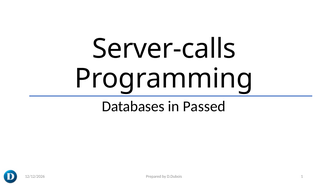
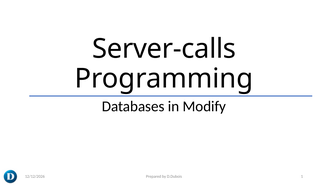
Passed: Passed -> Modify
